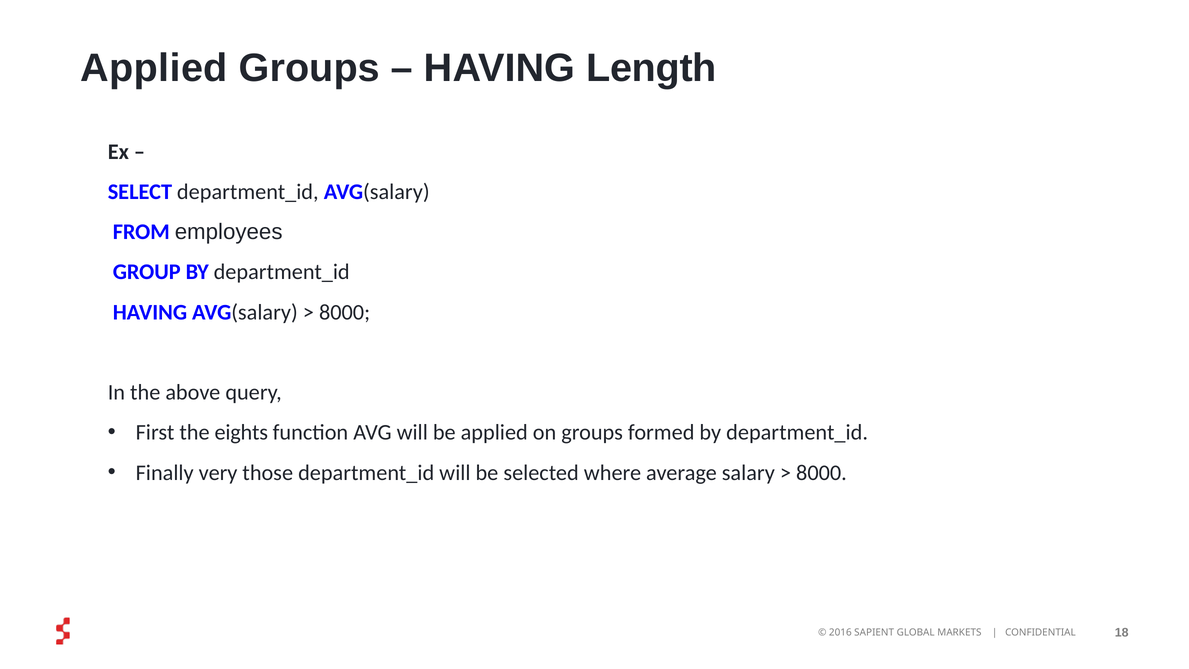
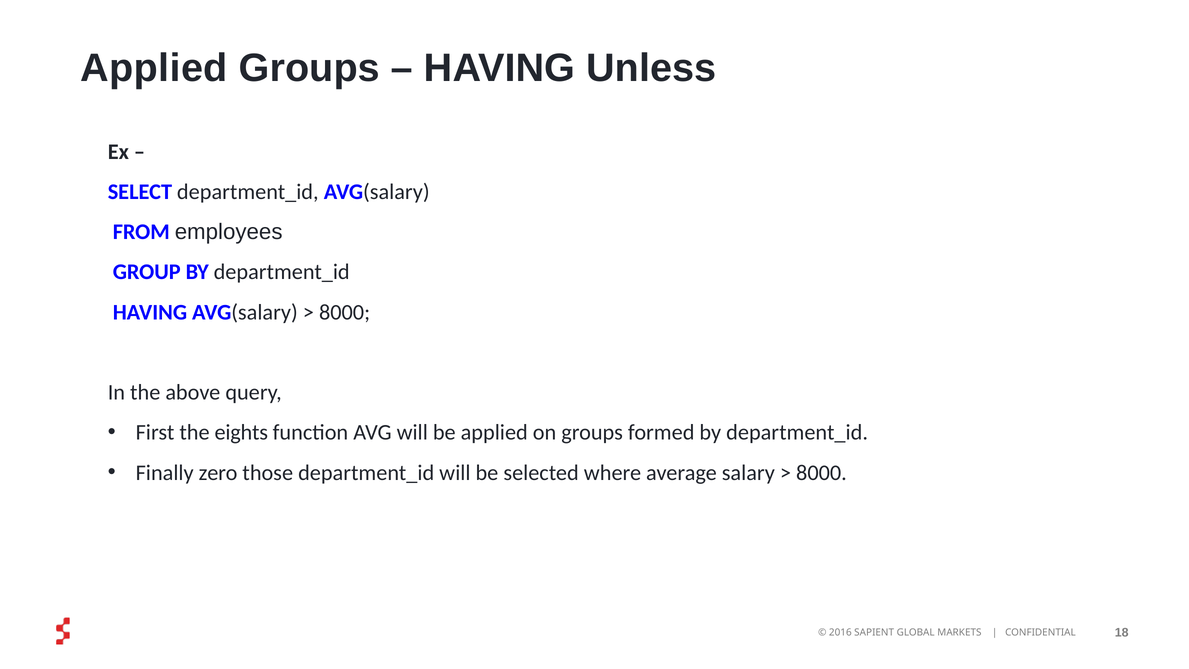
Length: Length -> Unless
very: very -> zero
